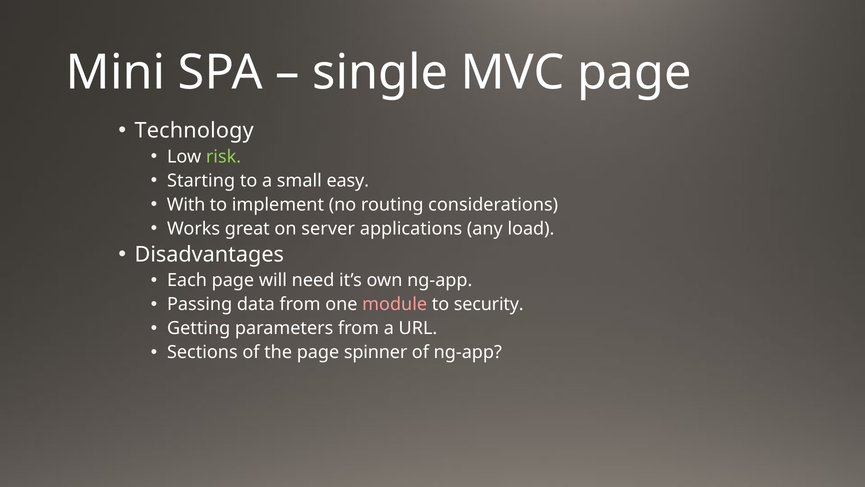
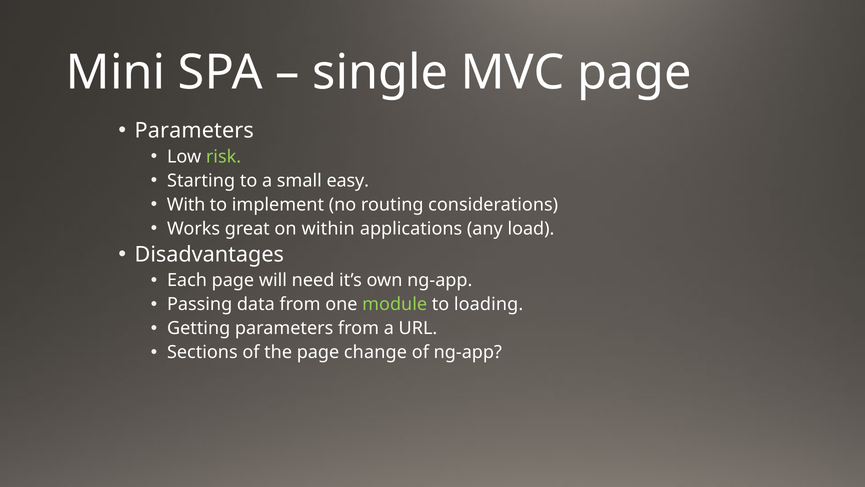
Technology at (194, 131): Technology -> Parameters
server: server -> within
module colour: pink -> light green
security: security -> loading
spinner: spinner -> change
